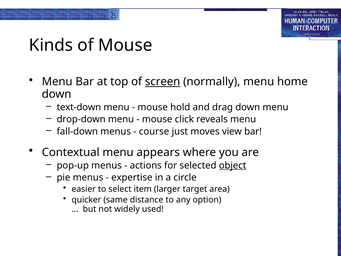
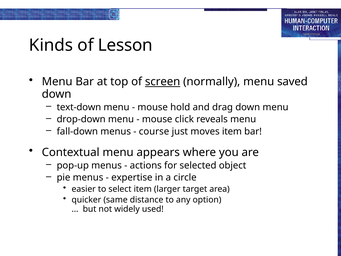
of Mouse: Mouse -> Lesson
home: home -> saved
moves view: view -> item
object underline: present -> none
